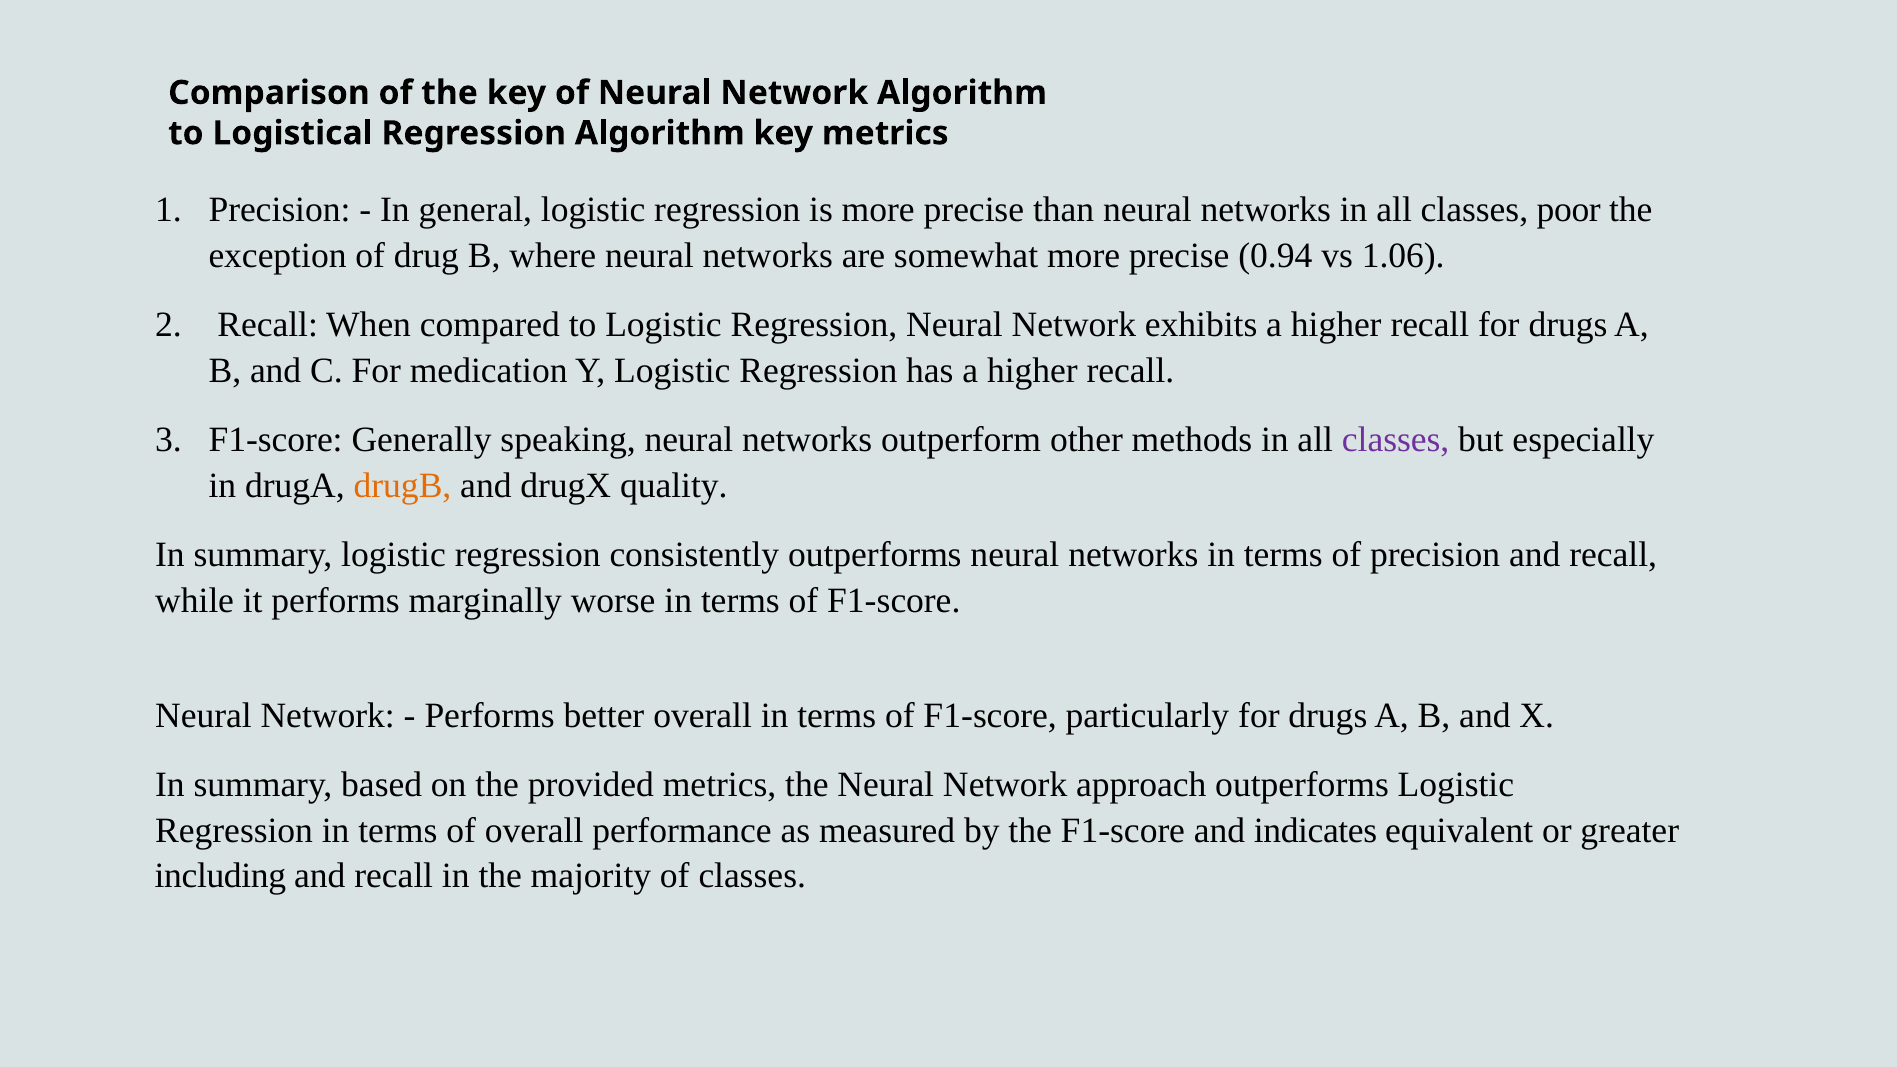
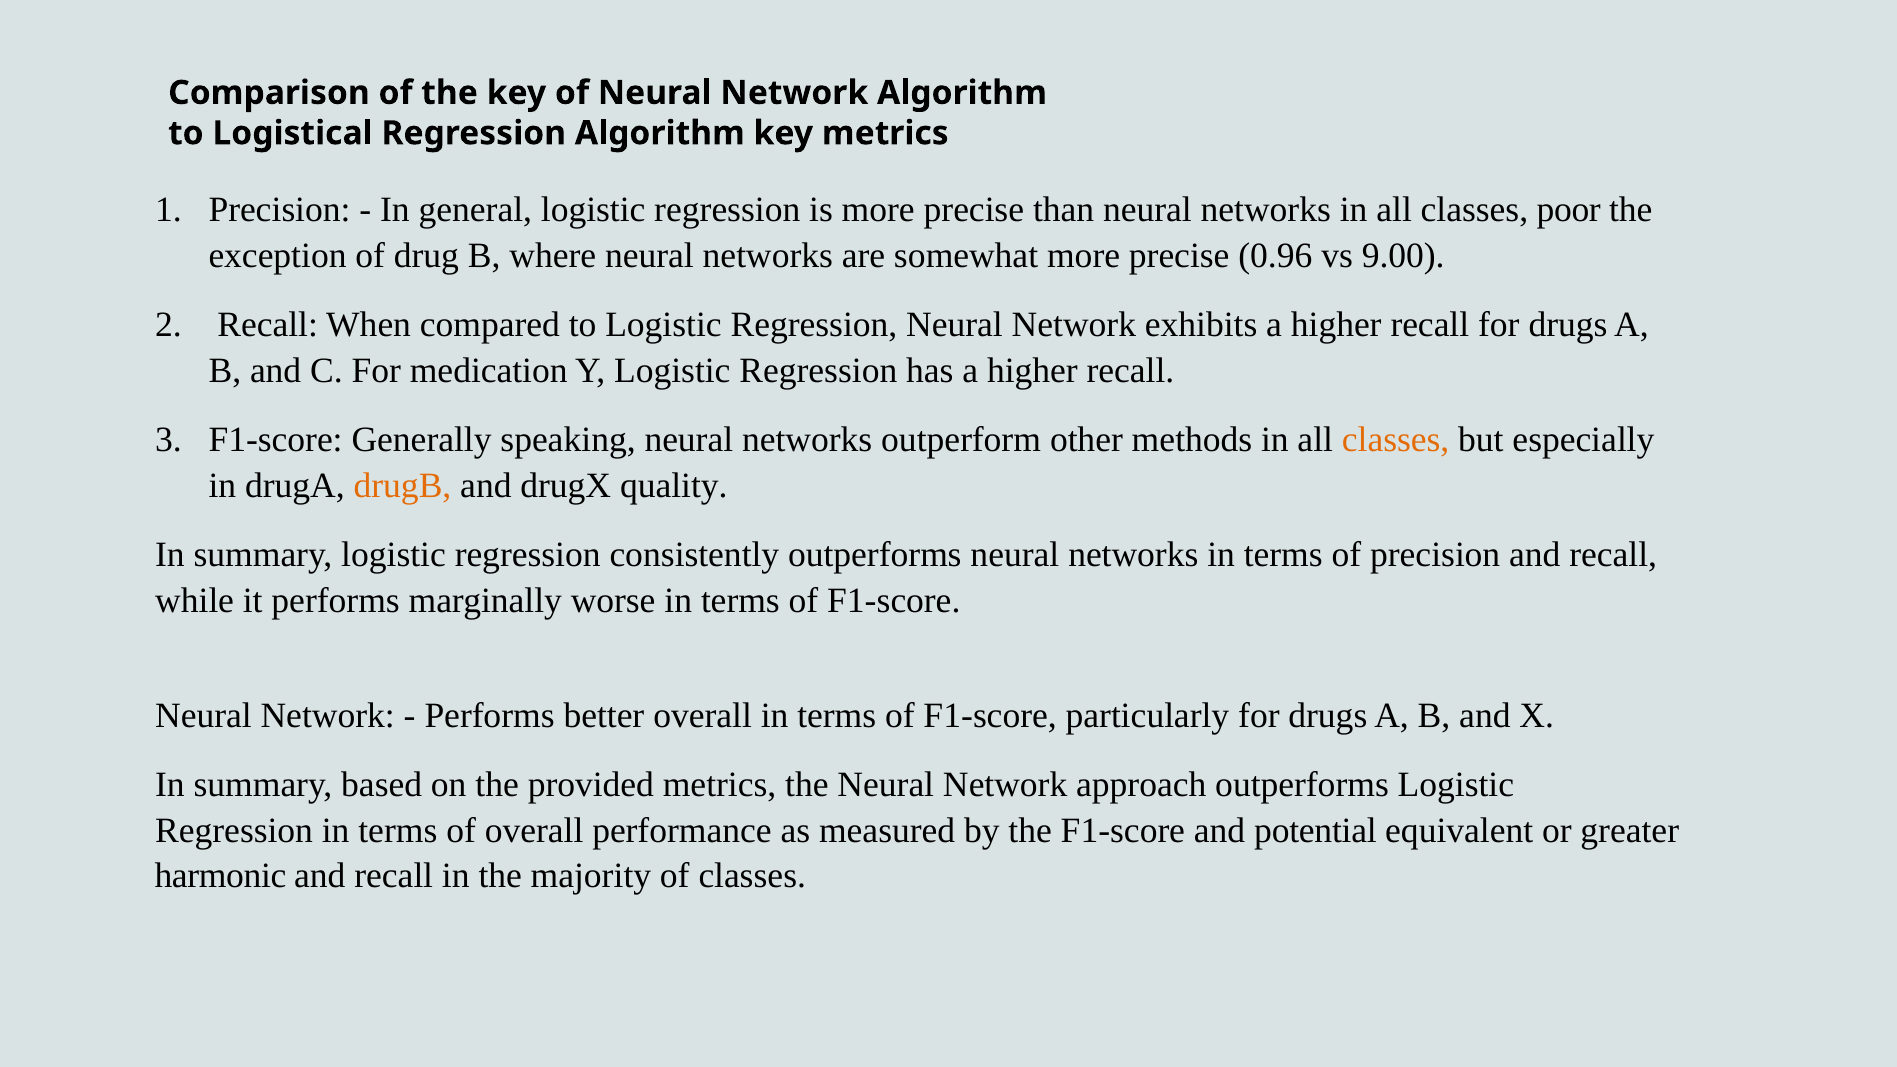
0.94: 0.94 -> 0.96
1.06: 1.06 -> 9.00
classes at (1396, 440) colour: purple -> orange
indicates: indicates -> potential
including: including -> harmonic
